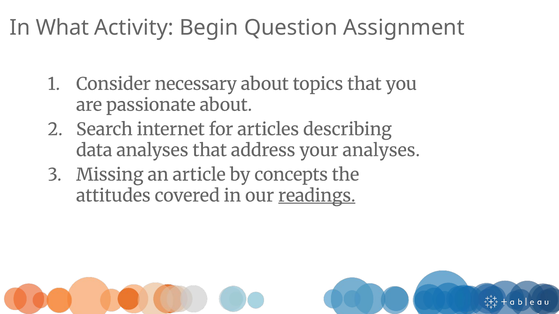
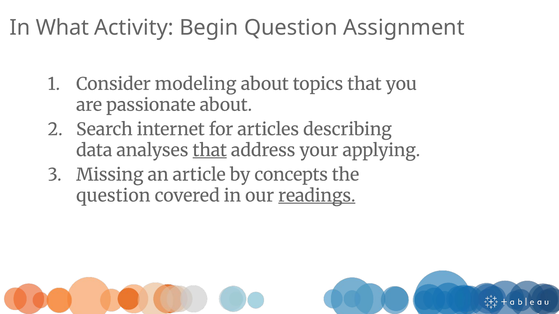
necessary: necessary -> modeling
that at (210, 151) underline: none -> present
your analyses: analyses -> applying
attitudes at (113, 196): attitudes -> question
